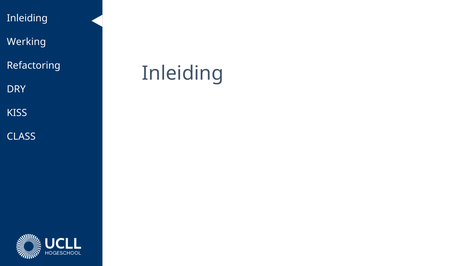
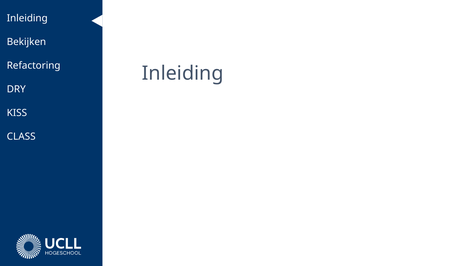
Werking: Werking -> Bekijken
